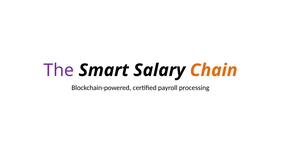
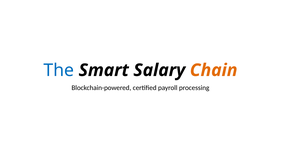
The colour: purple -> blue
